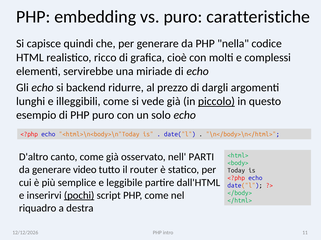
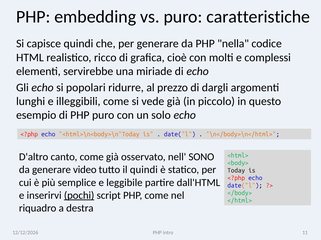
backend: backend -> popolari
piccolo underline: present -> none
PARTI: PARTI -> SONO
il router: router -> quindi
